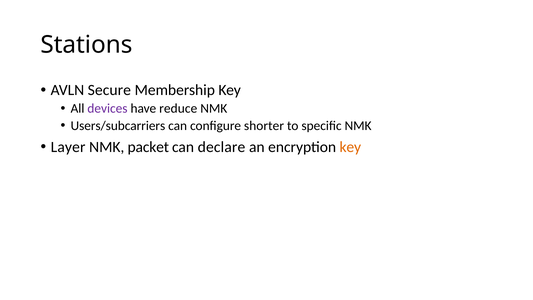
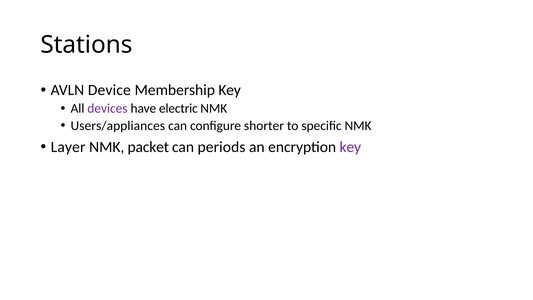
Secure: Secure -> Device
reduce: reduce -> electric
Users/subcarriers: Users/subcarriers -> Users/appliances
declare: declare -> periods
key at (350, 147) colour: orange -> purple
